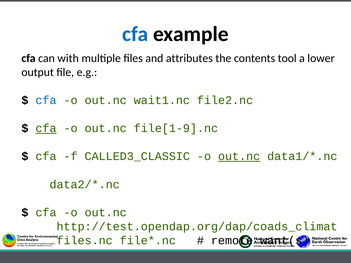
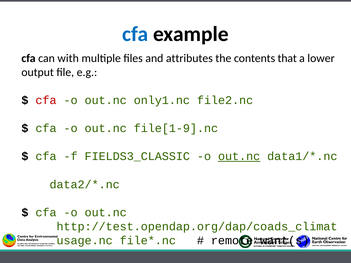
tool: tool -> that
cfa at (46, 100) colour: blue -> red
wait1.nc: wait1.nc -> only1.nc
cfa at (46, 128) underline: present -> none
CALLED3_CLASSIC: CALLED3_CLASSIC -> FIELDS3_CLASSIC
files.nc: files.nc -> usage.nc
